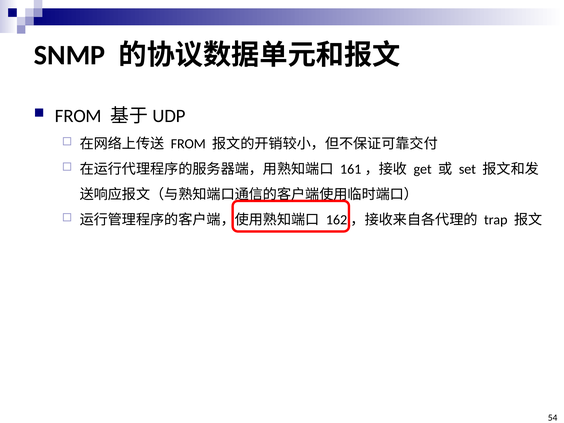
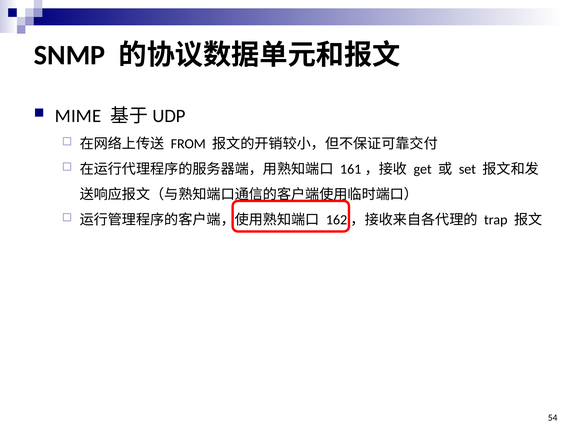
FROM at (78, 116): FROM -> MIME
